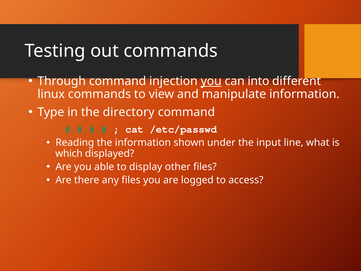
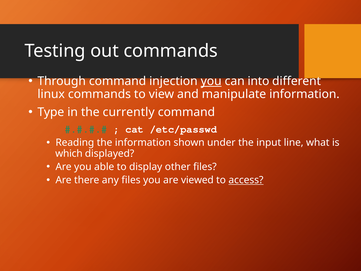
directory: directory -> currently
logged: logged -> viewed
access underline: none -> present
